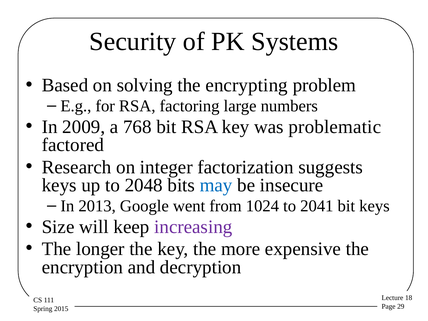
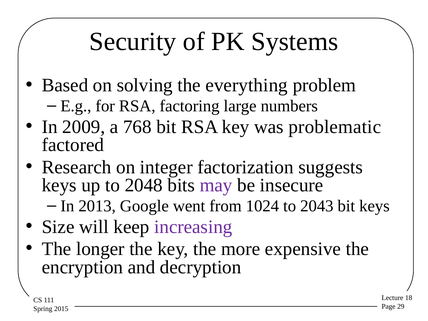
encrypting: encrypting -> everything
may colour: blue -> purple
2041: 2041 -> 2043
